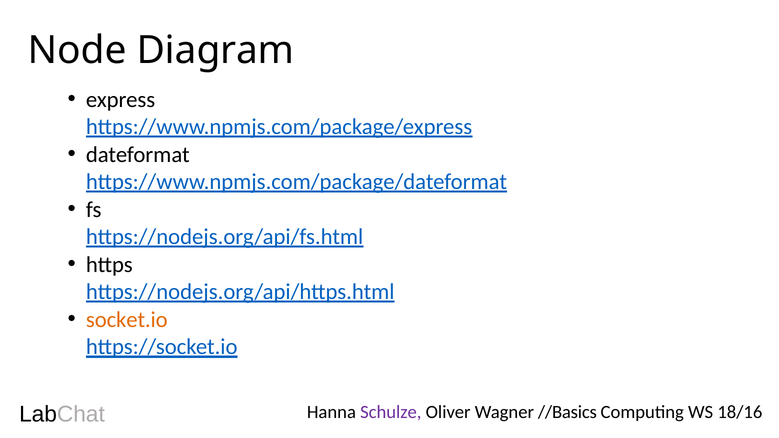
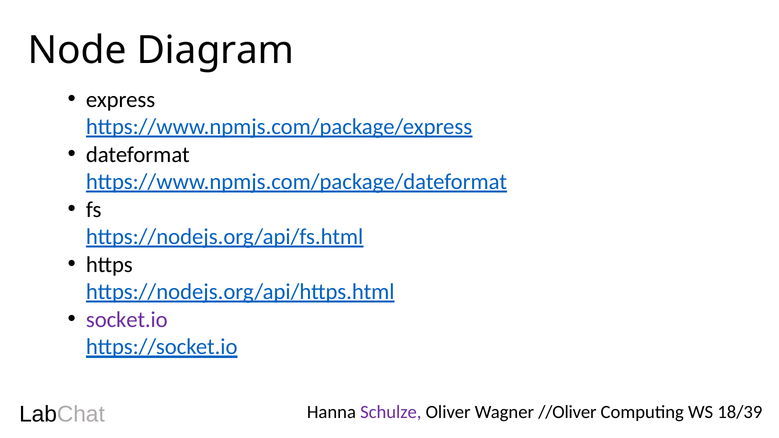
socket.io colour: orange -> purple
//Basics: //Basics -> //Oliver
18/16: 18/16 -> 18/39
